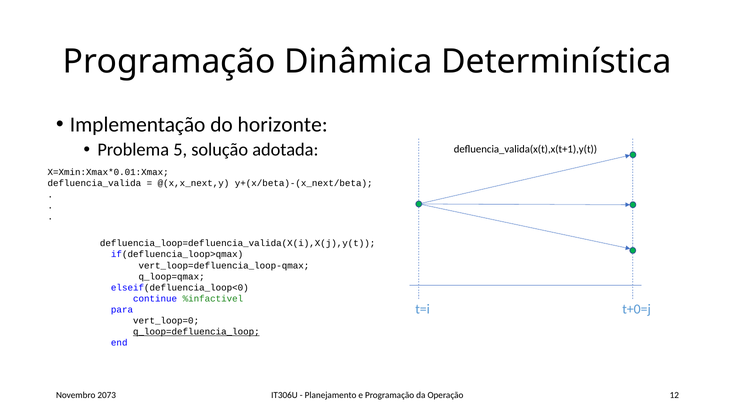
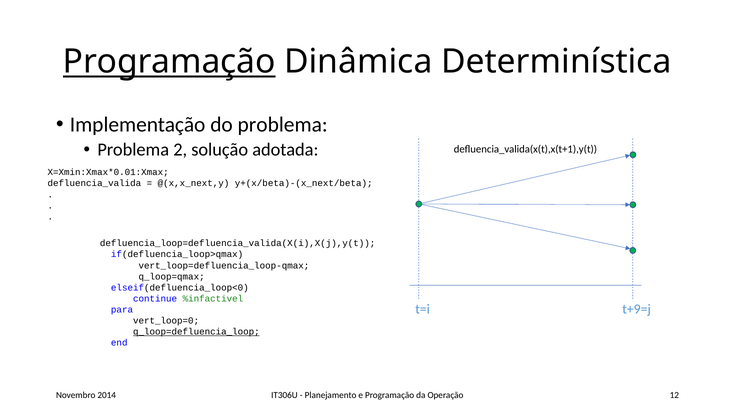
Programação at (169, 62) underline: none -> present
do horizonte: horizonte -> problema
5: 5 -> 2
t+0=j: t+0=j -> t+9=j
2073: 2073 -> 2014
